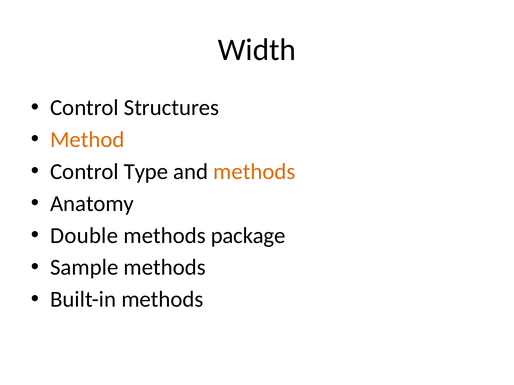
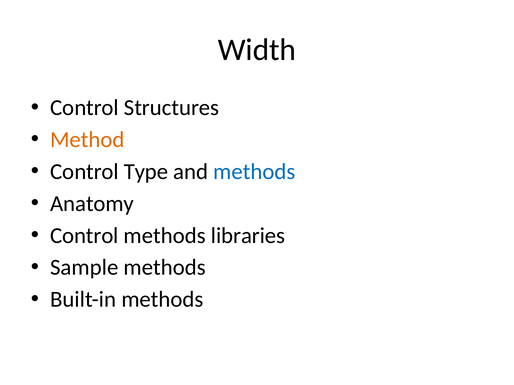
methods at (254, 172) colour: orange -> blue
Double at (84, 236): Double -> Control
package: package -> libraries
